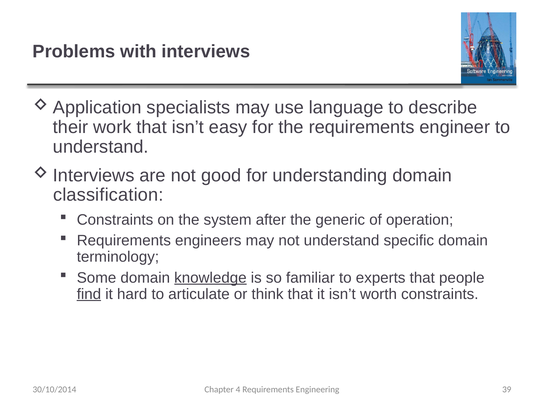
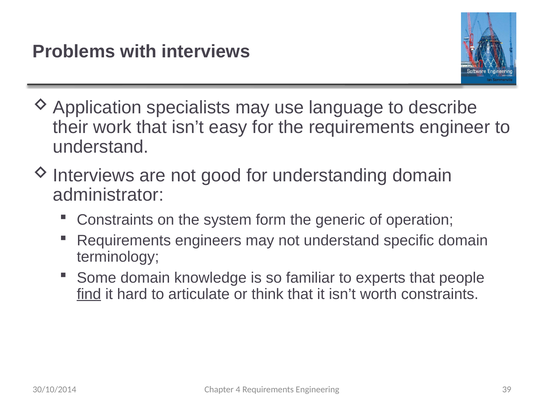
classification: classification -> administrator
after: after -> form
knowledge underline: present -> none
